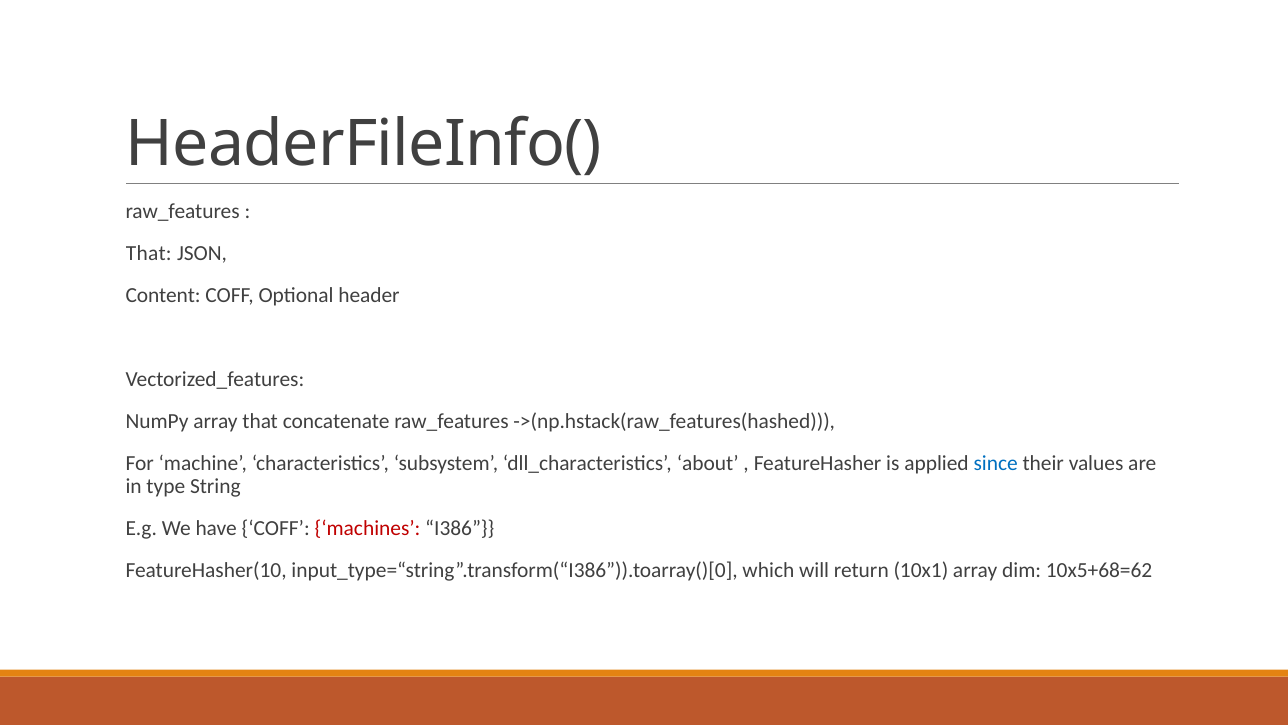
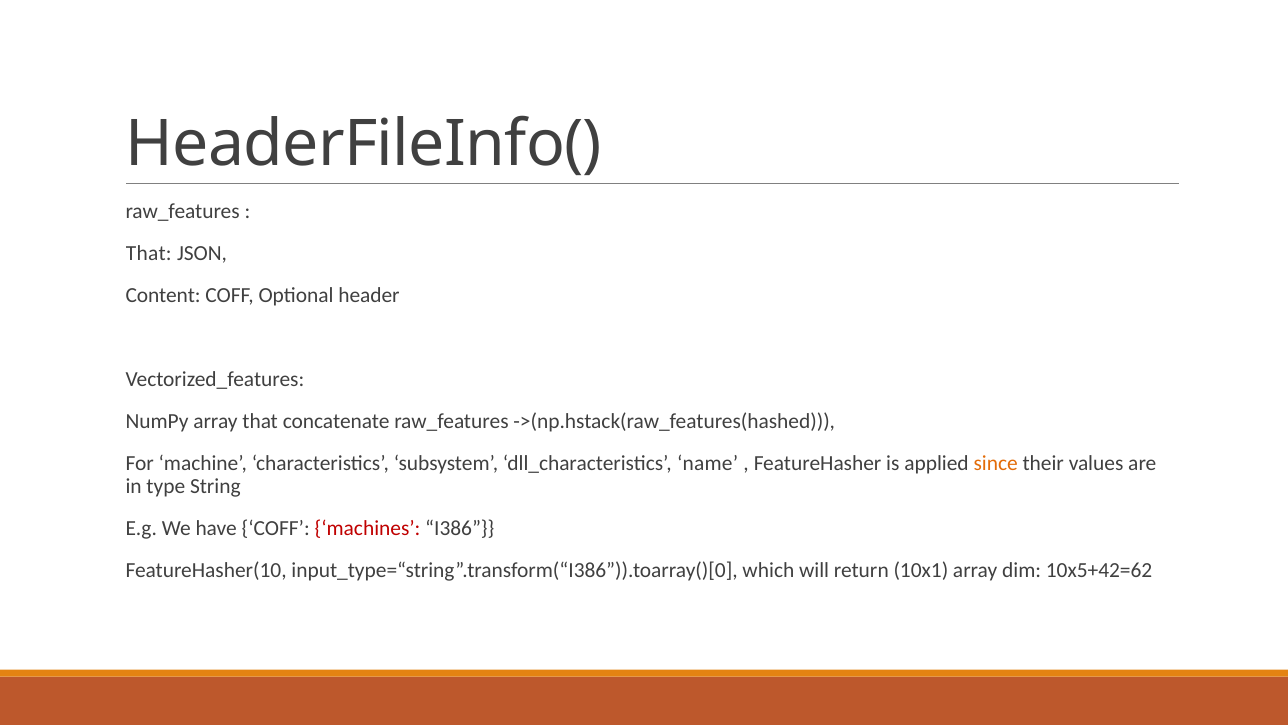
about: about -> name
since colour: blue -> orange
10x5+68=62: 10x5+68=62 -> 10x5+42=62
